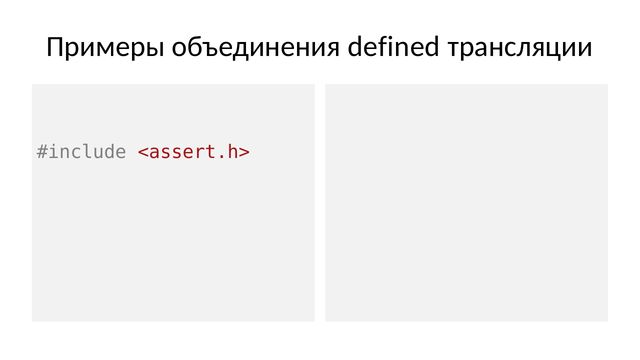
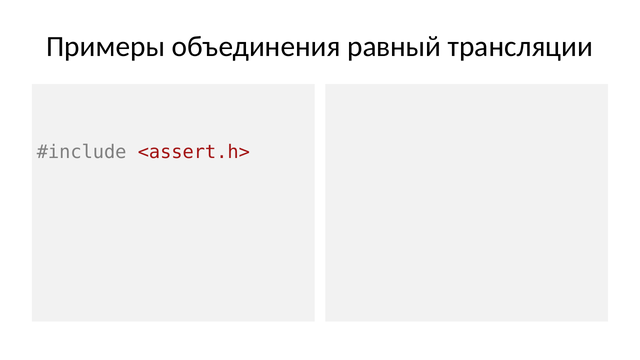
defined: defined -> равный
